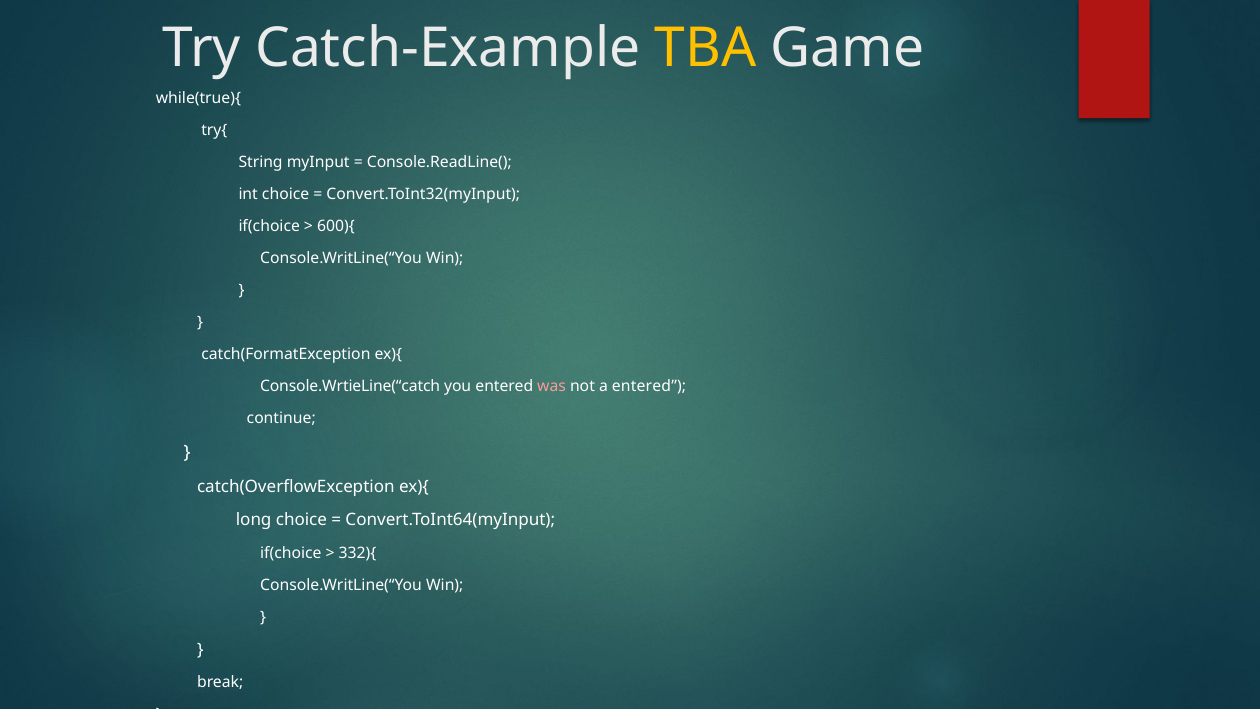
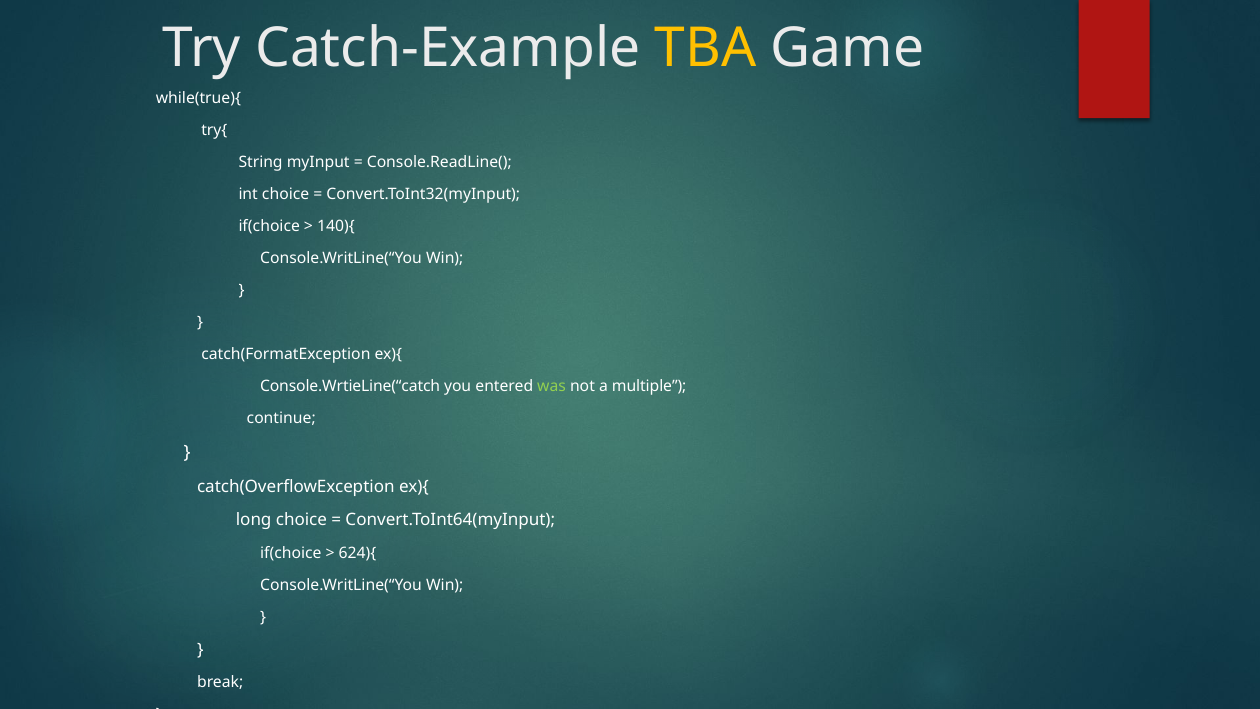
600){: 600){ -> 140){
was colour: pink -> light green
a entered: entered -> multiple
332){: 332){ -> 624){
